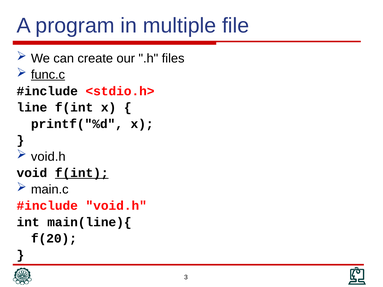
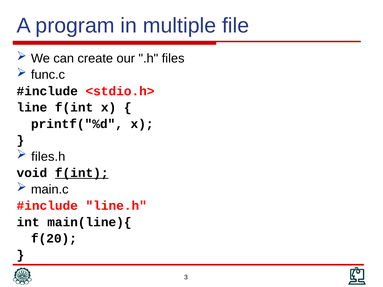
func.c underline: present -> none
void.h at (48, 157): void.h -> files.h
void.h at (116, 206): void.h -> line.h
